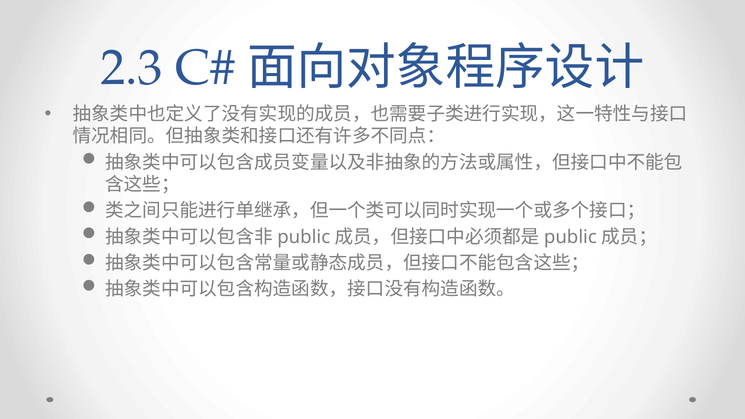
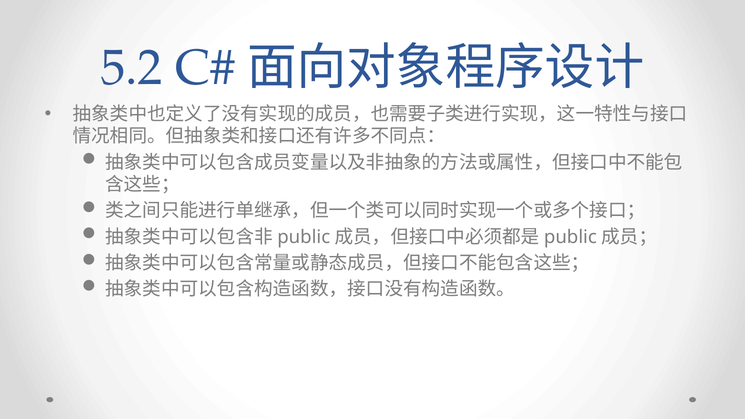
2.3: 2.3 -> 5.2
